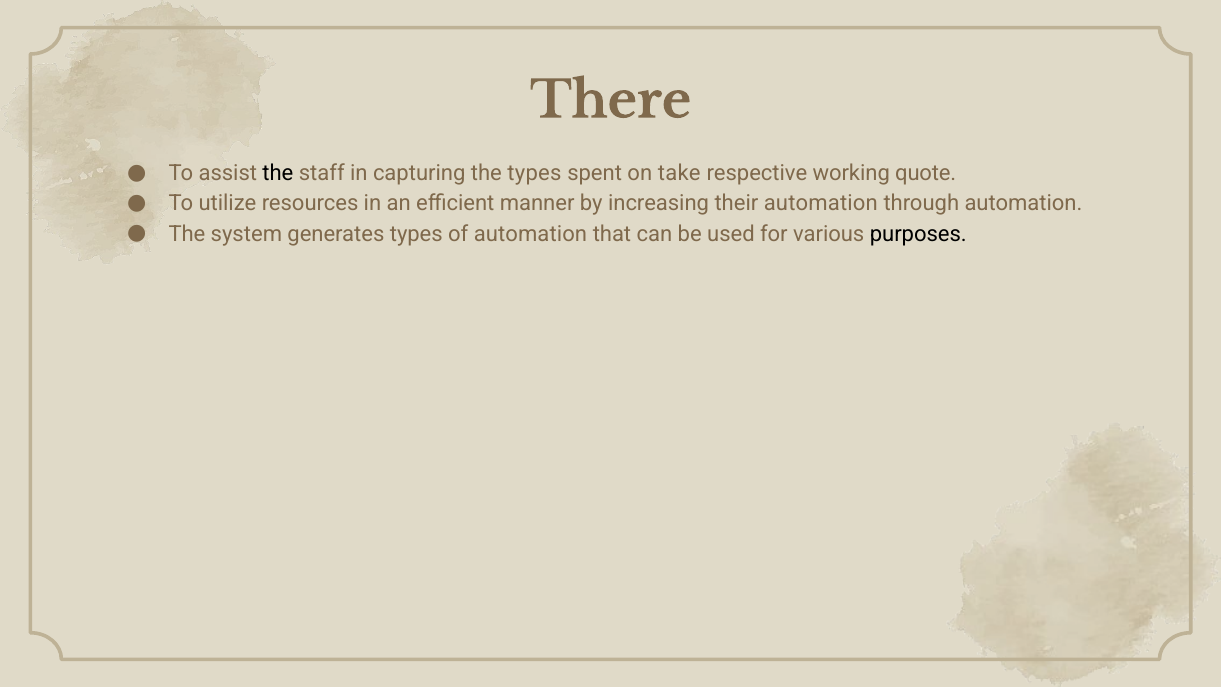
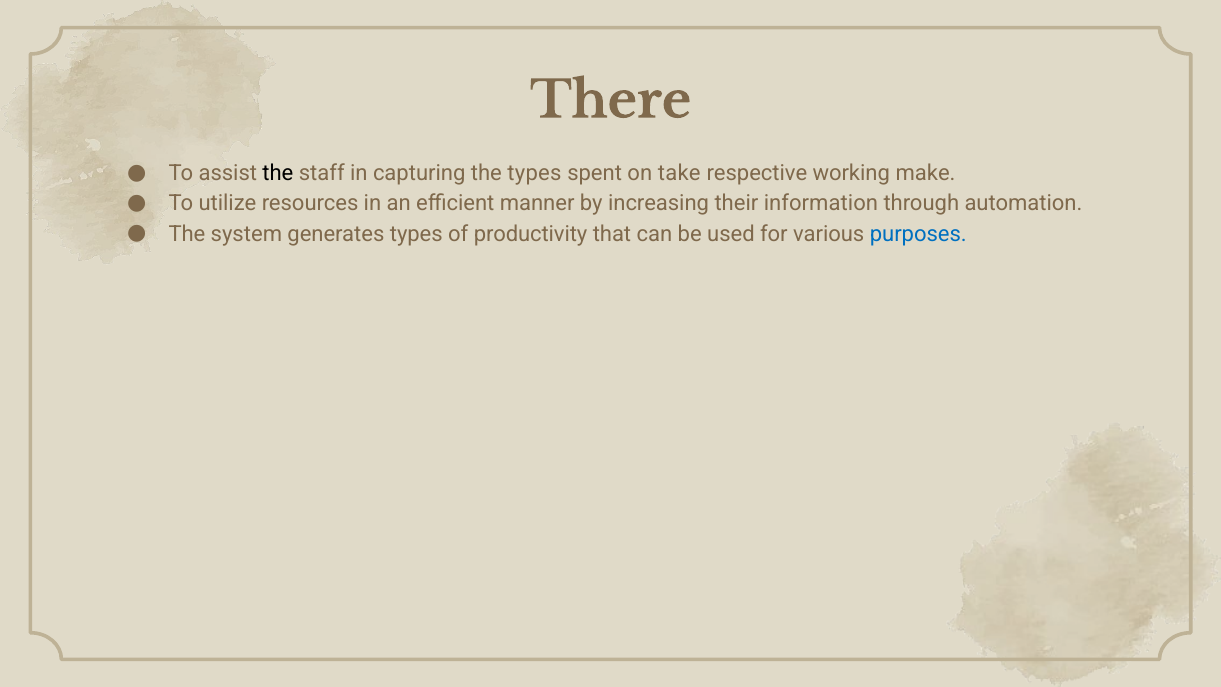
quote: quote -> make
their automation: automation -> information
of automation: automation -> productivity
purposes colour: black -> blue
